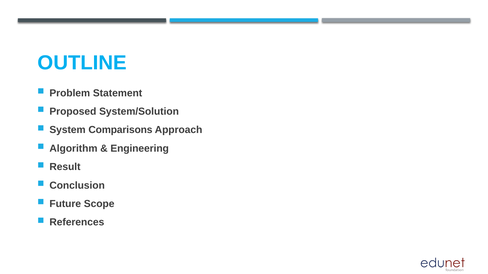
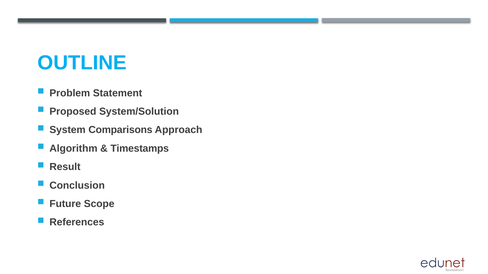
Engineering: Engineering -> Timestamps
